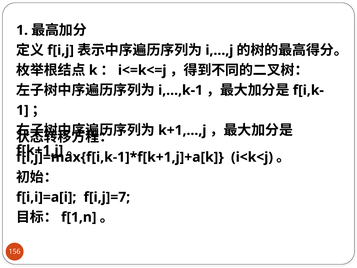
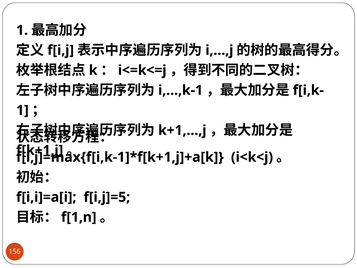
f[i,j]=7: f[i,j]=7 -> f[i,j]=5
